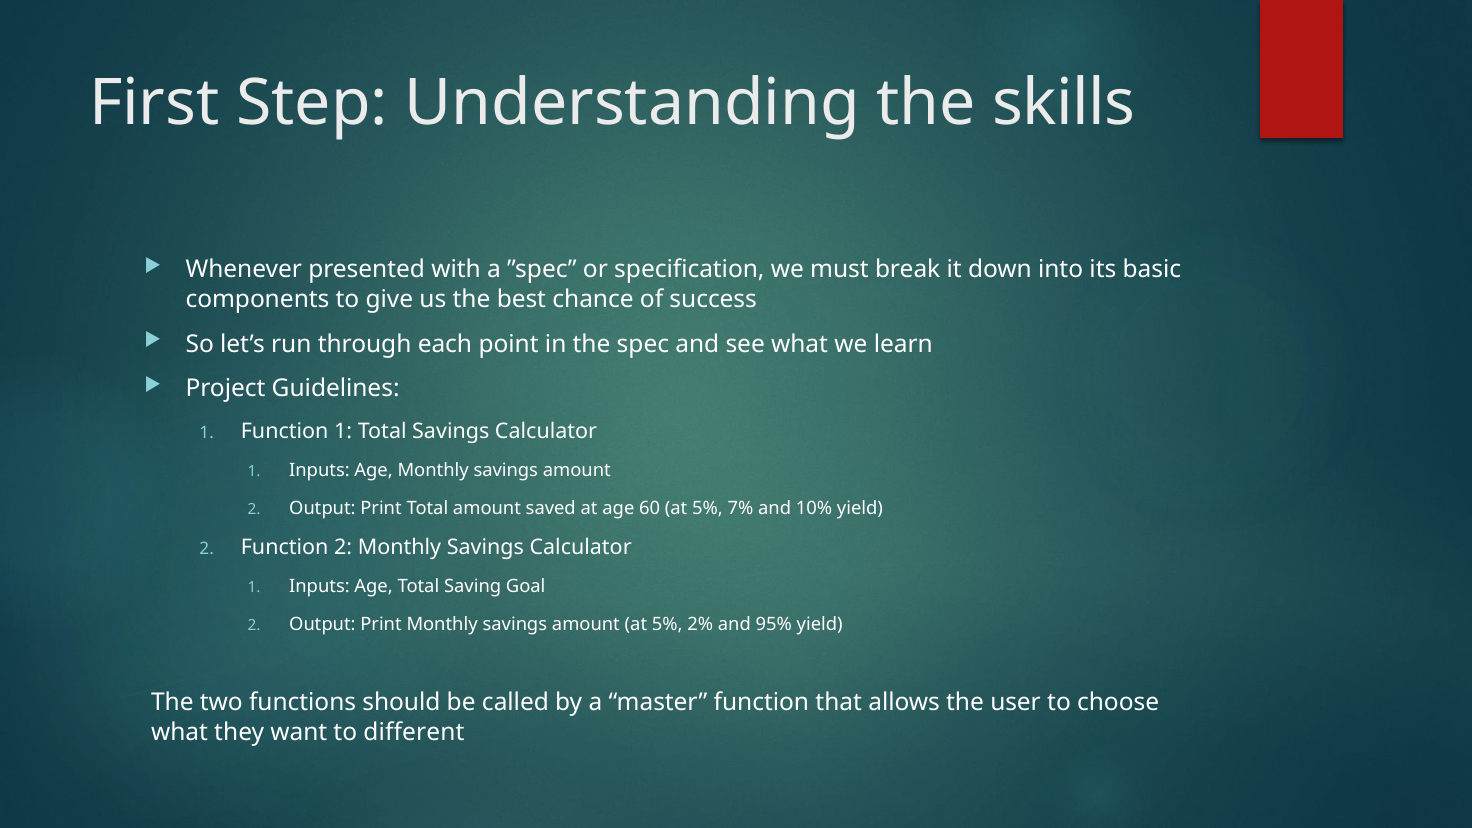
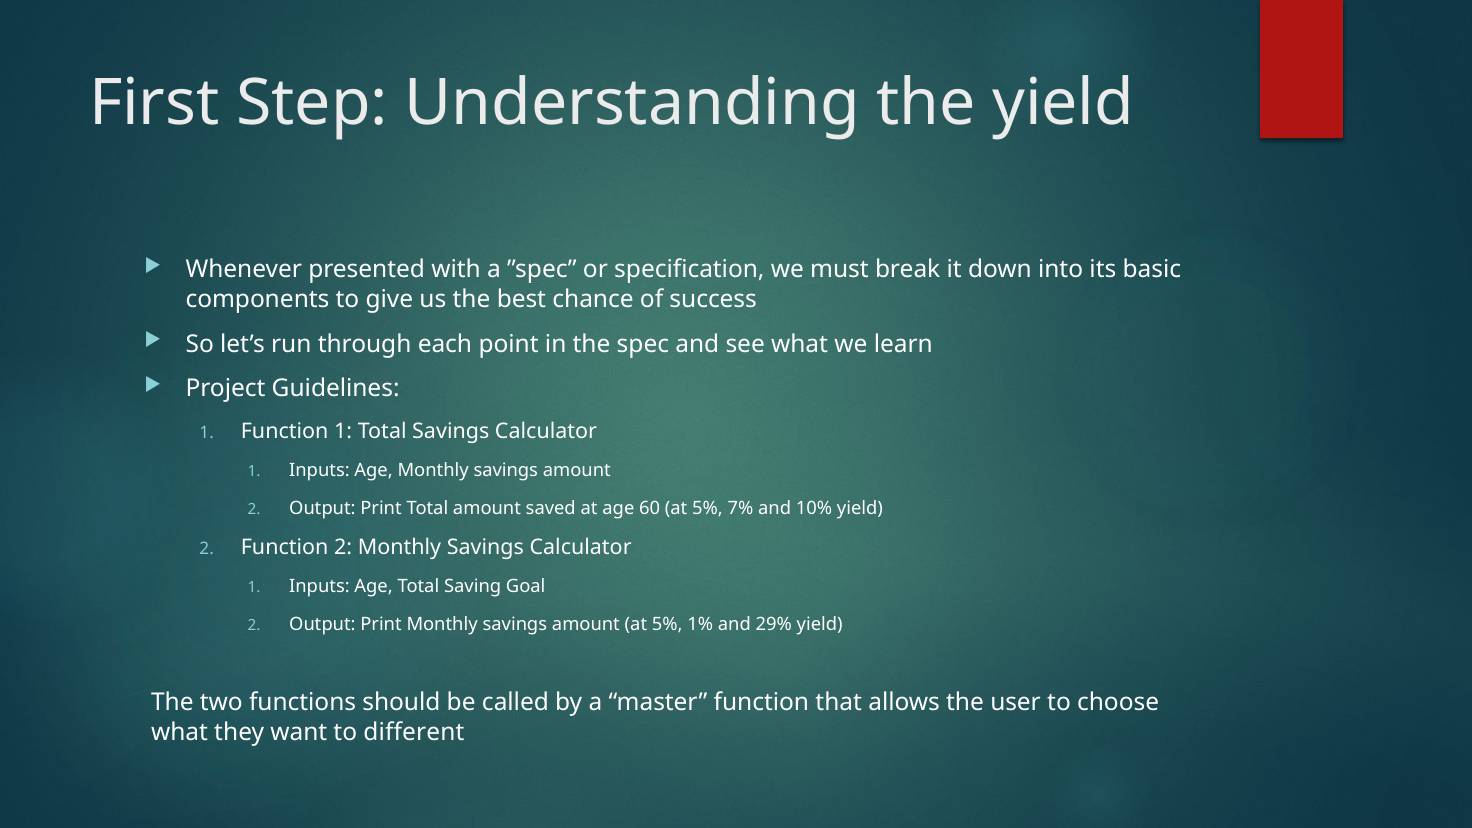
the skills: skills -> yield
2%: 2% -> 1%
95%: 95% -> 29%
